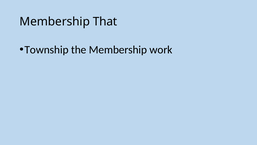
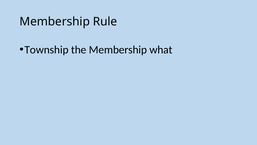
That: That -> Rule
work: work -> what
